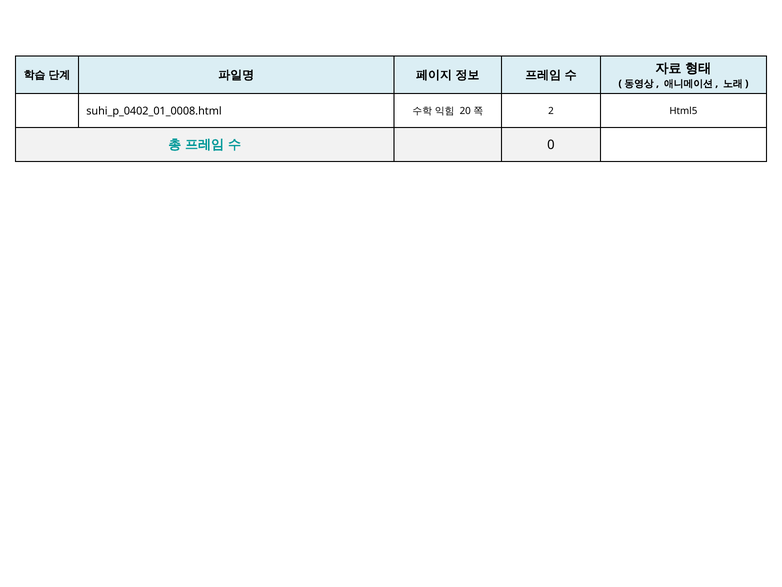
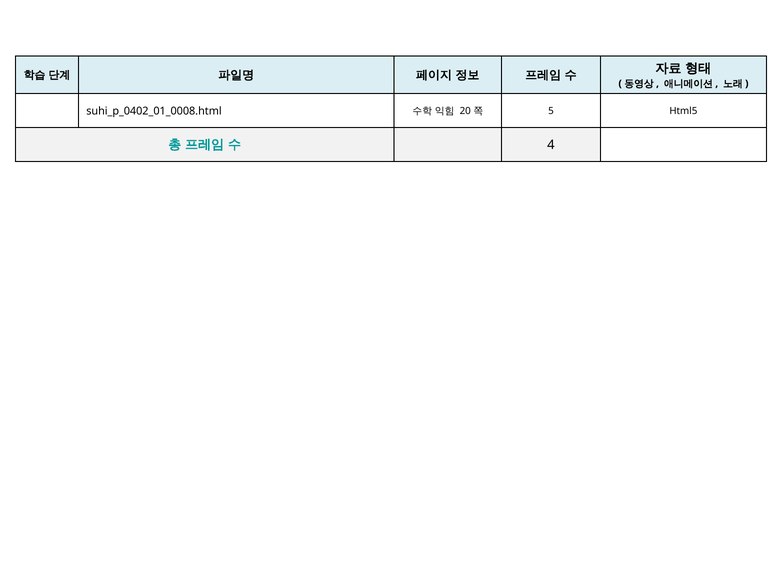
2: 2 -> 5
0: 0 -> 4
